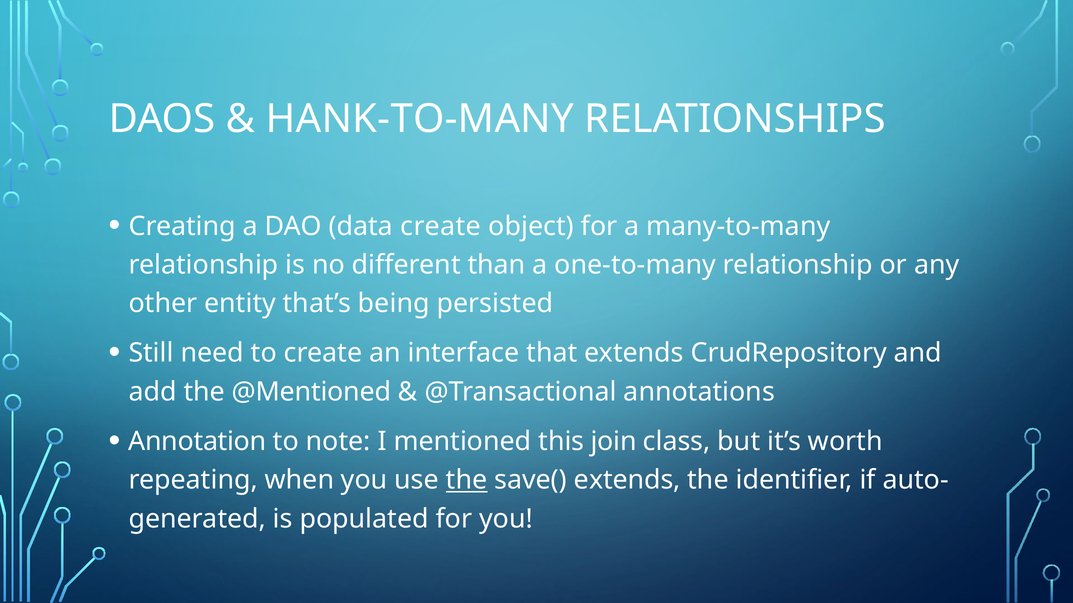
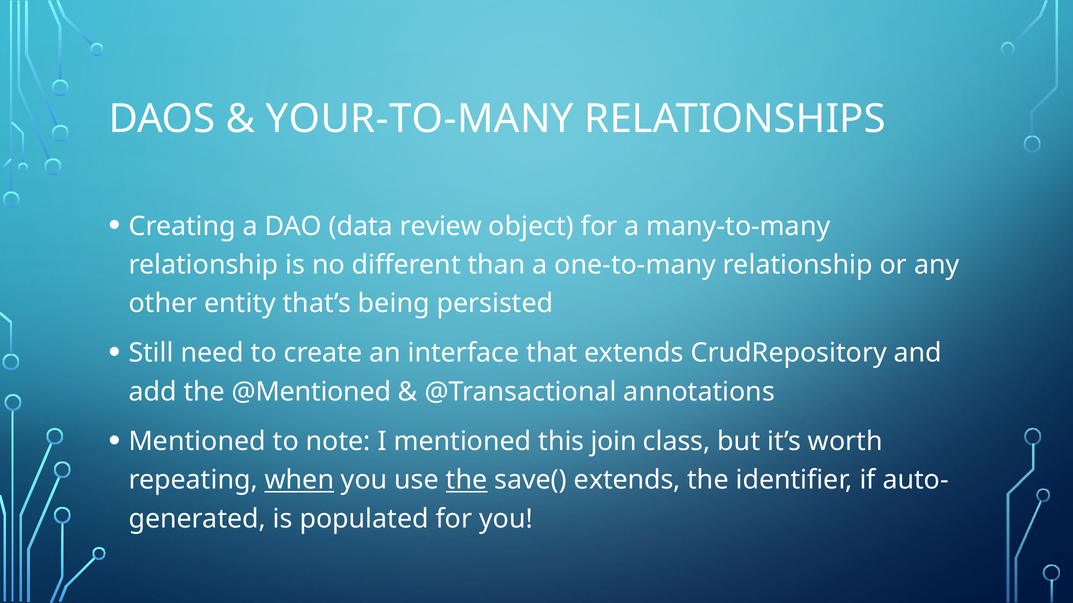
HANK-TO-MANY: HANK-TO-MANY -> YOUR-TO-MANY
data create: create -> review
Annotation at (197, 442): Annotation -> Mentioned
when underline: none -> present
